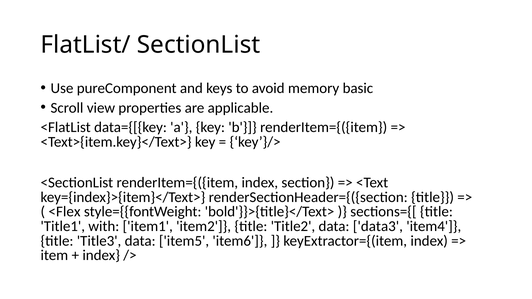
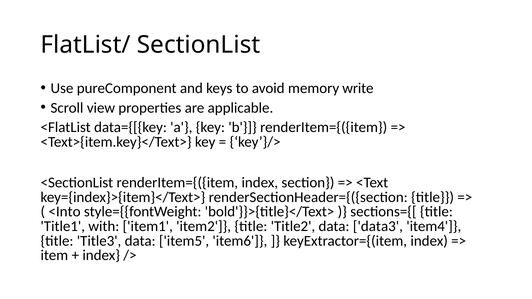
basic: basic -> write
<Flex: <Flex -> <Into
